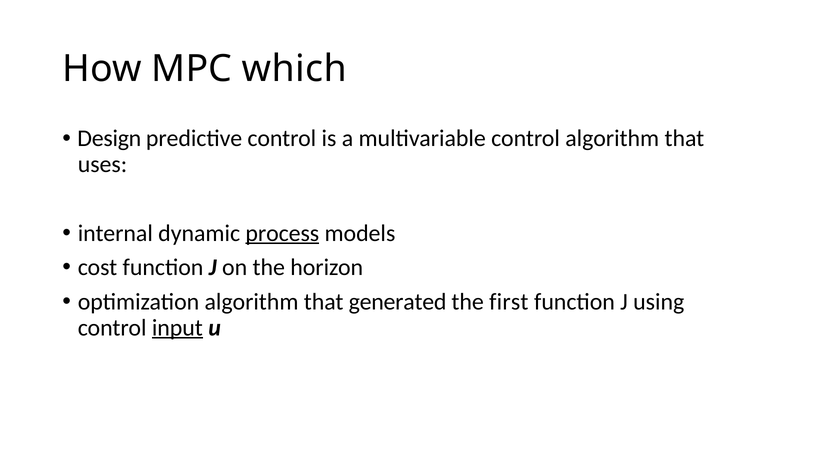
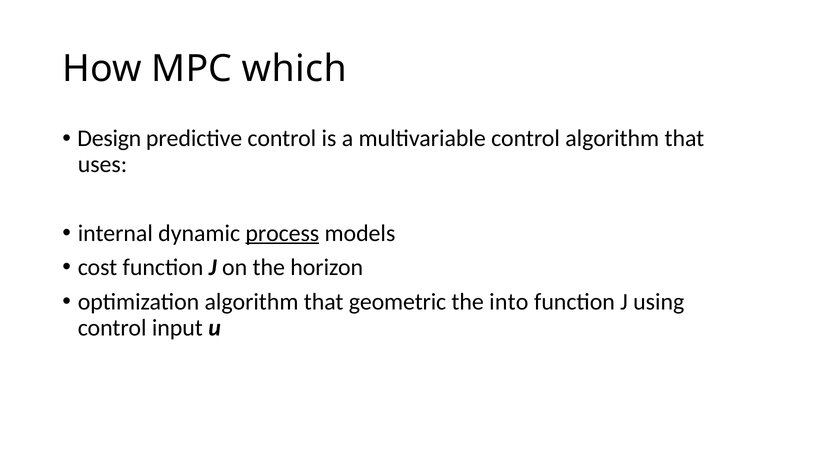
generated: generated -> geometric
first: first -> into
input underline: present -> none
